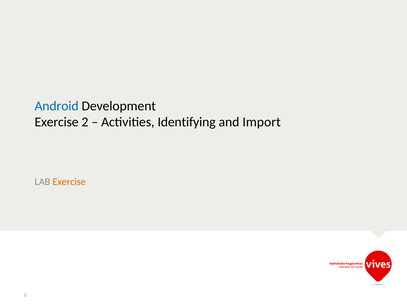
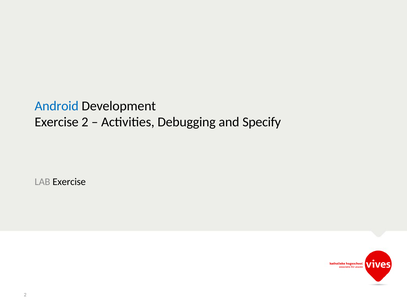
Identifying: Identifying -> Debugging
Import: Import -> Specify
Exercise at (69, 182) colour: orange -> black
